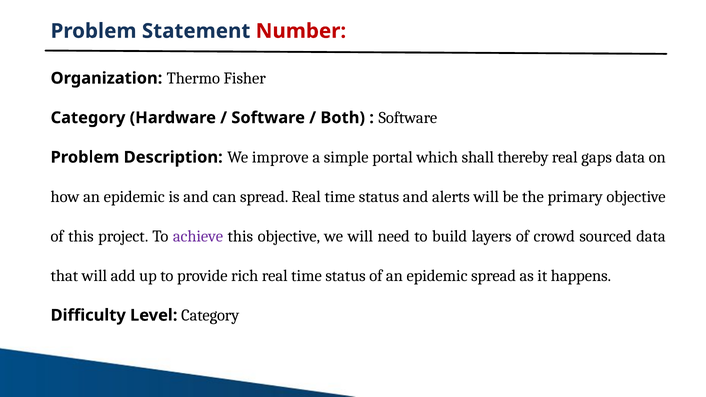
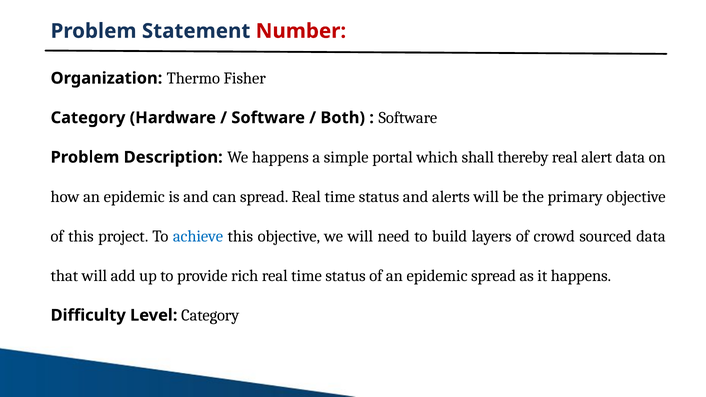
We improve: improve -> happens
gaps: gaps -> alert
achieve colour: purple -> blue
